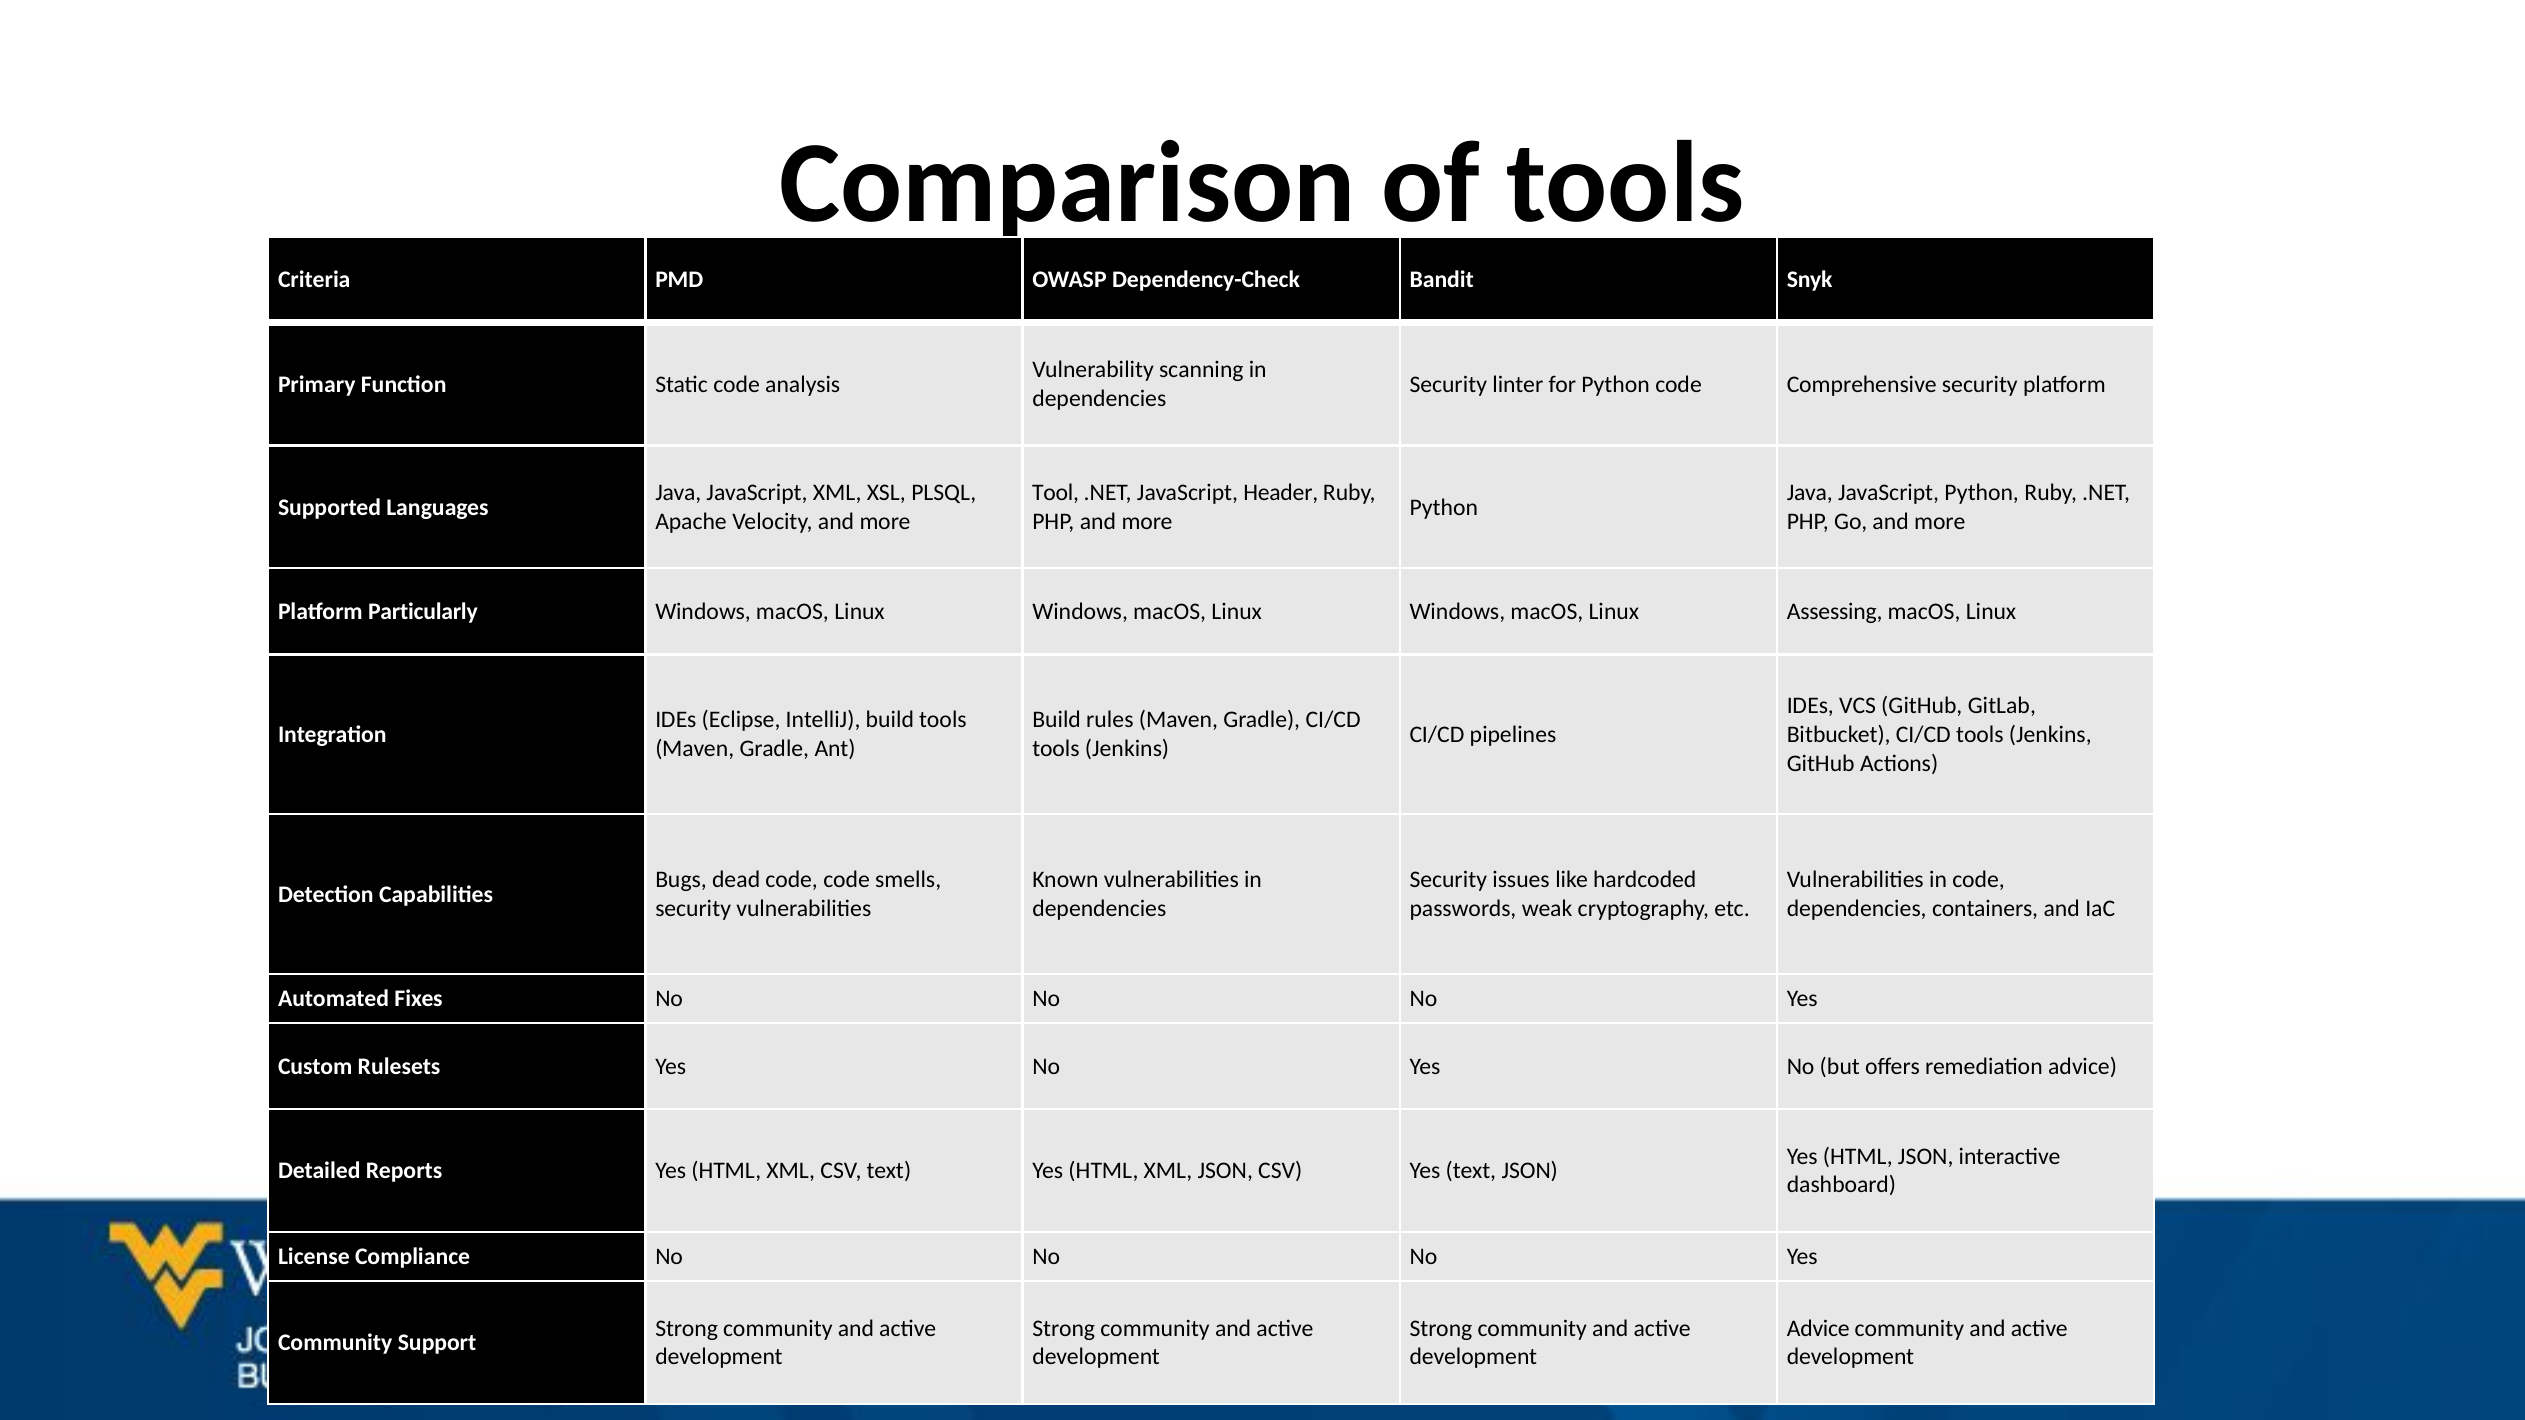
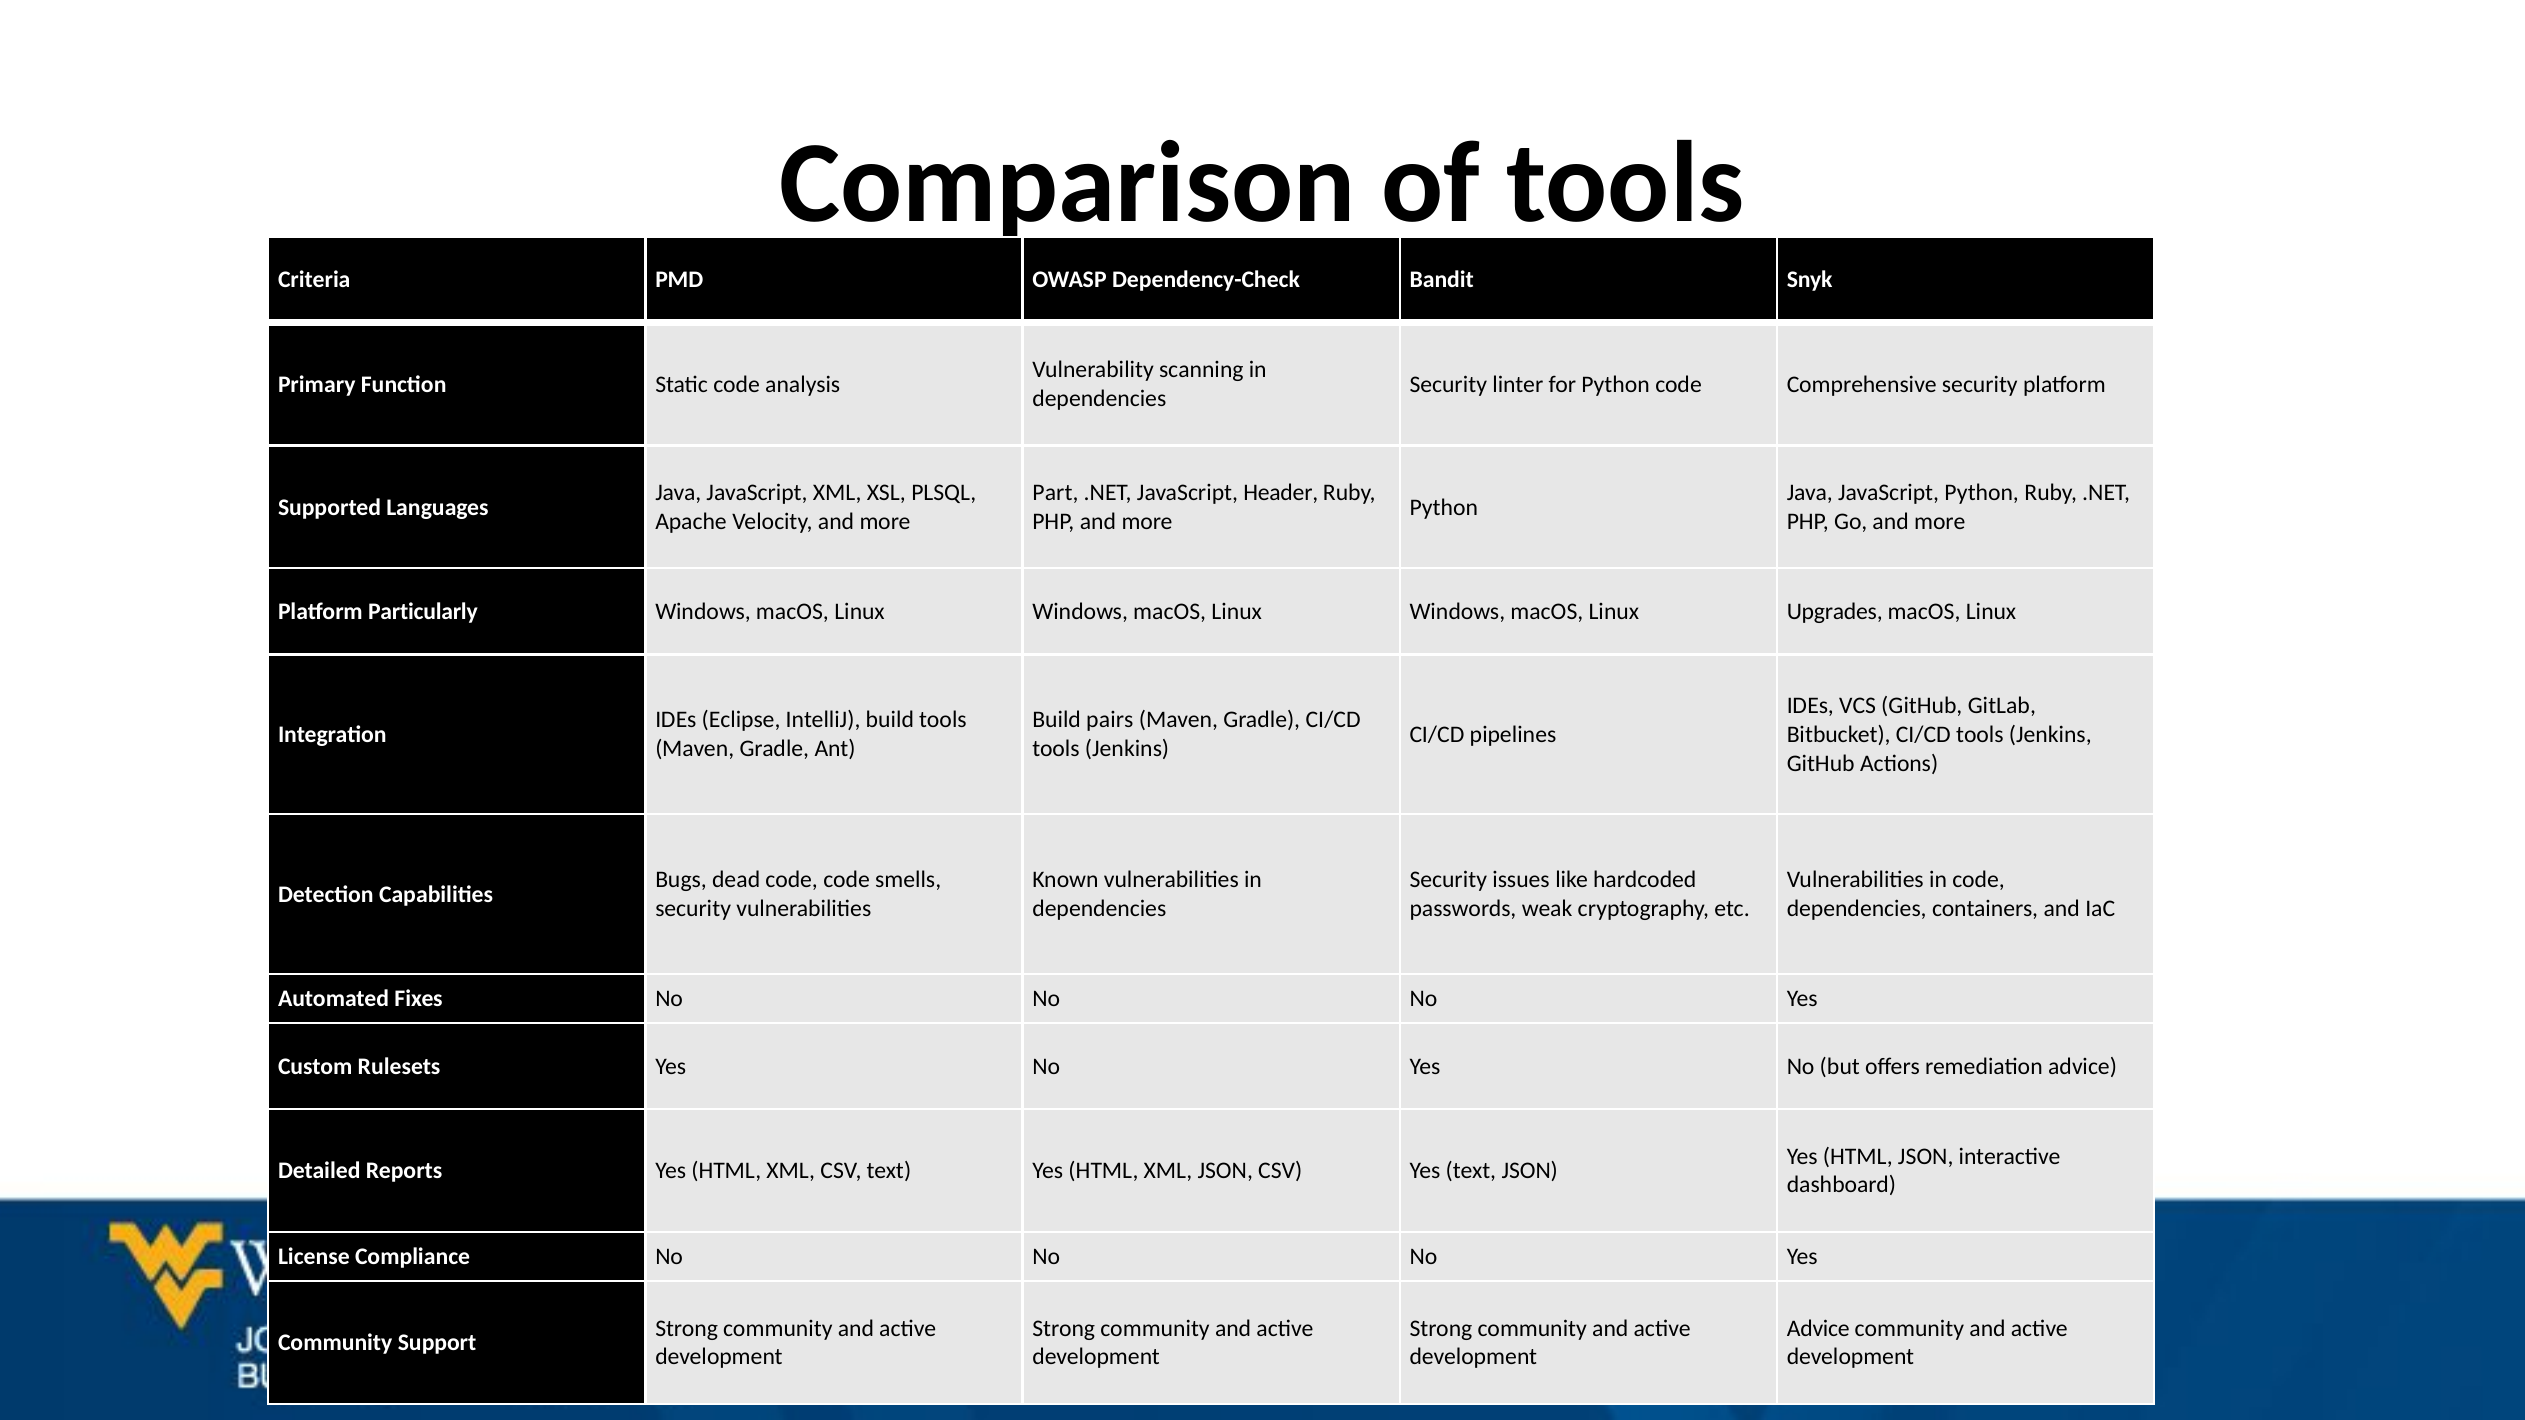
Tool: Tool -> Part
Assessing: Assessing -> Upgrades
rules: rules -> pairs
